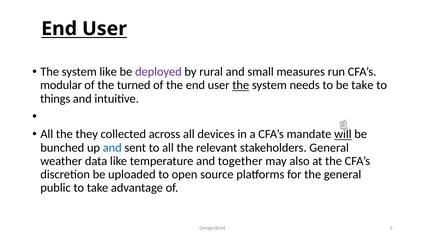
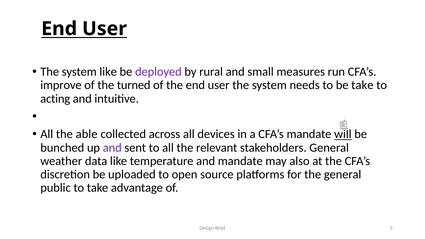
modular: modular -> improve
the at (241, 85) underline: present -> none
things: things -> acting
they: they -> able
and at (112, 148) colour: blue -> purple
and together: together -> mandate
